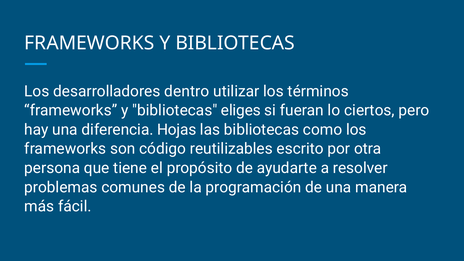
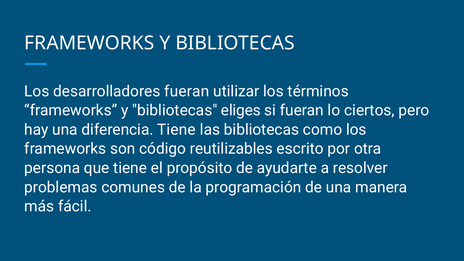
desarrolladores dentro: dentro -> fueran
diferencia Hojas: Hojas -> Tiene
